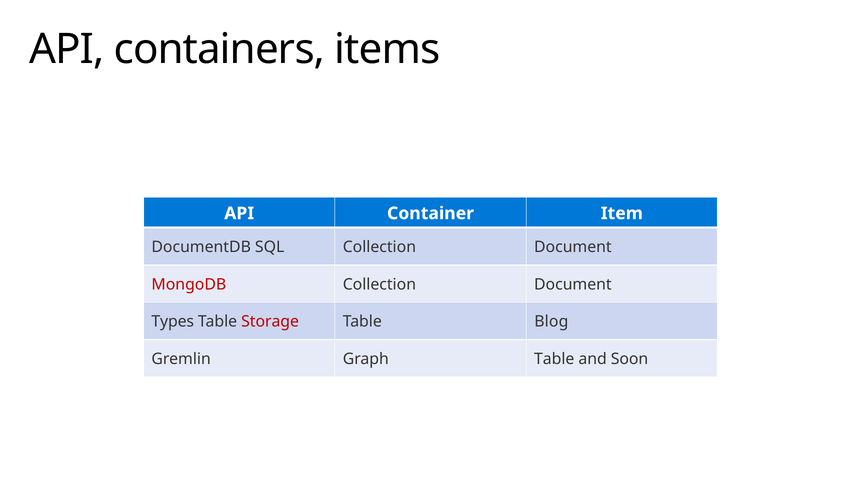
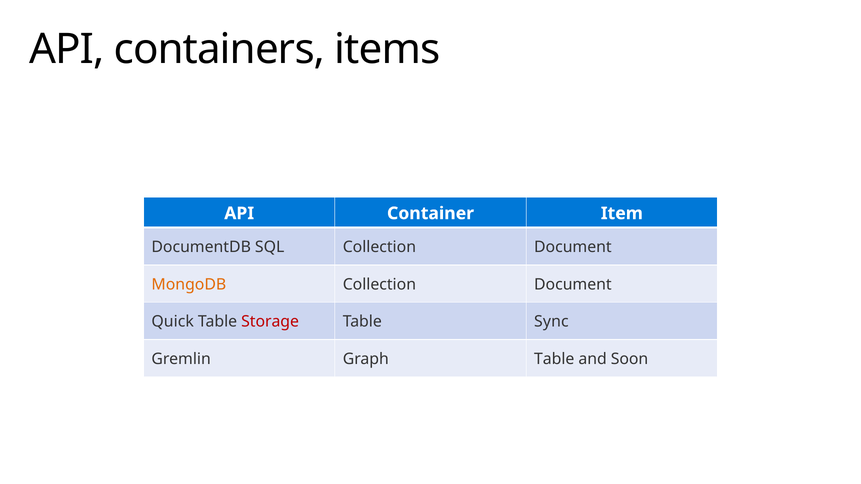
MongoDB colour: red -> orange
Types: Types -> Quick
Blog: Blog -> Sync
